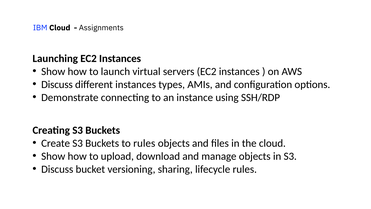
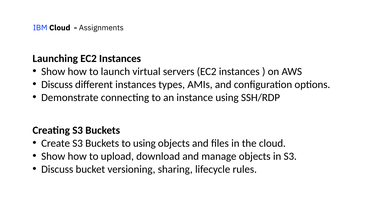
to rules: rules -> using
